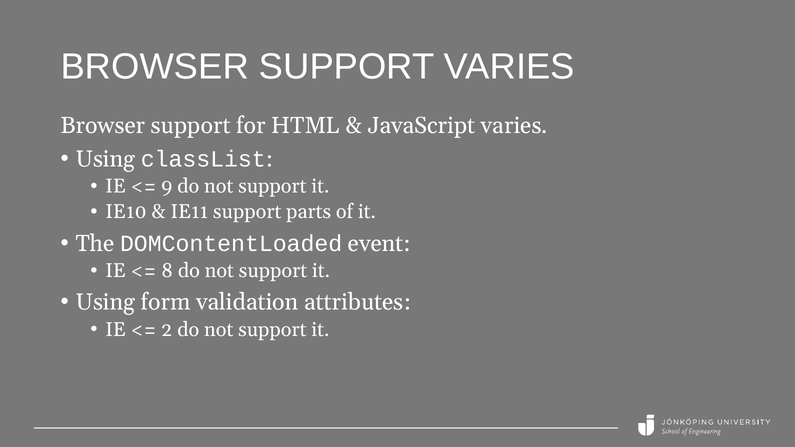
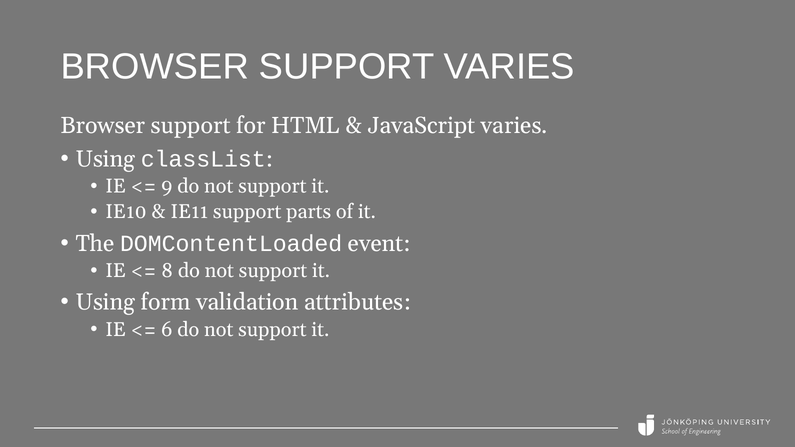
2: 2 -> 6
